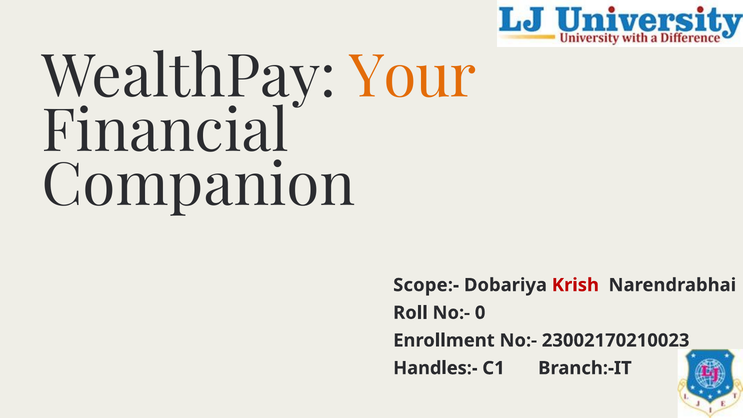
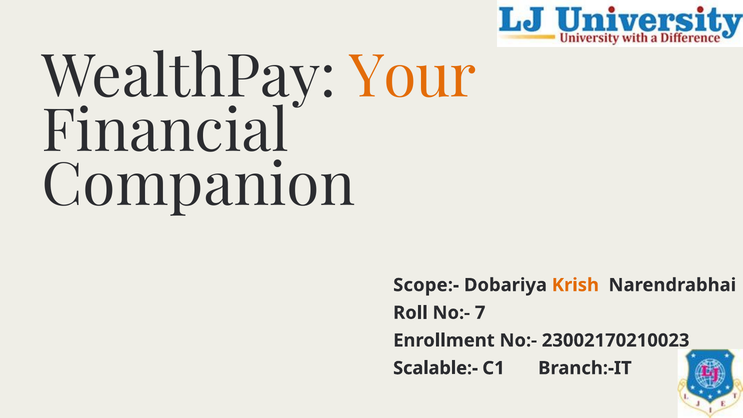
Krish colour: red -> orange
0: 0 -> 7
Handles:-: Handles:- -> Scalable:-
